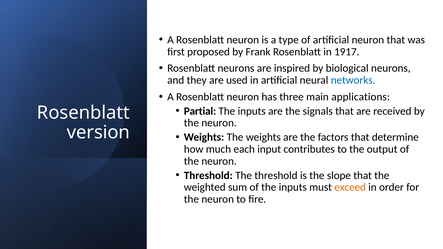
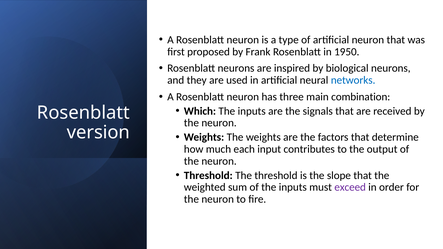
1917: 1917 -> 1950
applications: applications -> combination
Partial: Partial -> Which
exceed colour: orange -> purple
